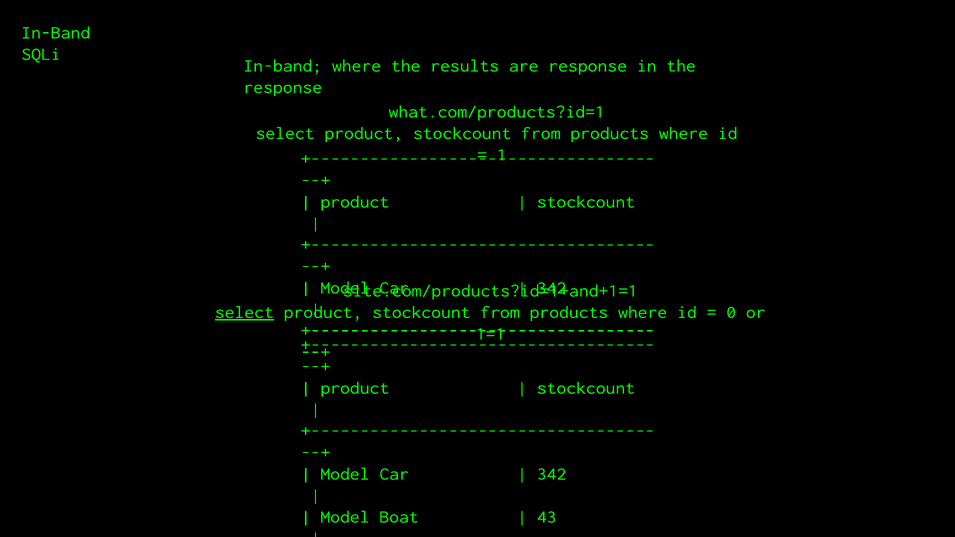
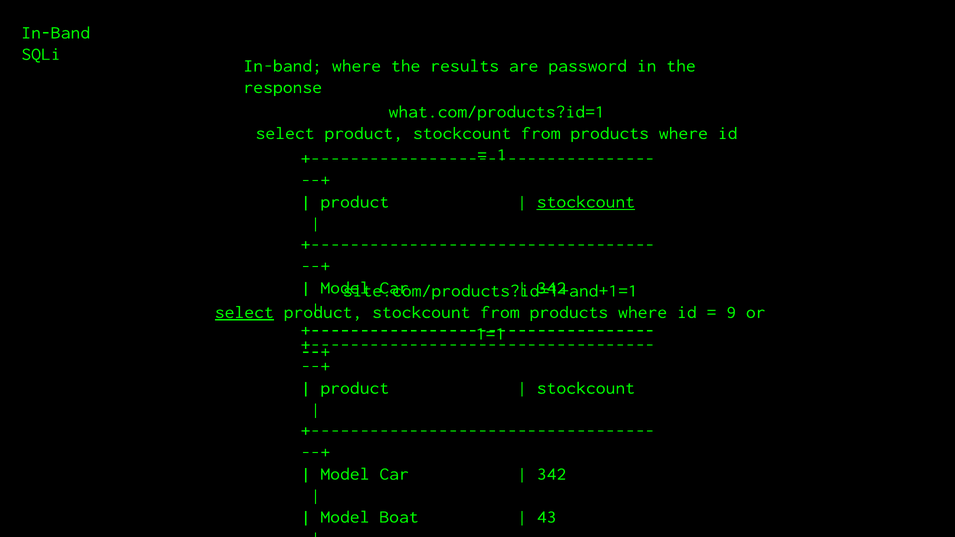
are response: response -> password
stockcount at (586, 202) underline: none -> present
0: 0 -> 9
